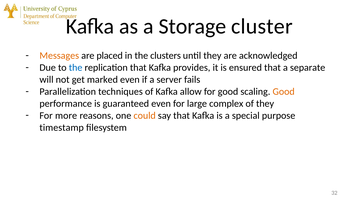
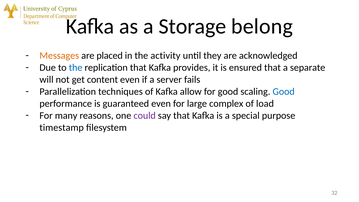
cluster: cluster -> belong
clusters: clusters -> activity
marked: marked -> content
Good at (284, 92) colour: orange -> blue
of they: they -> load
more: more -> many
could colour: orange -> purple
